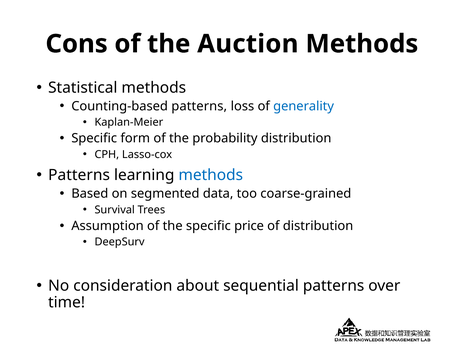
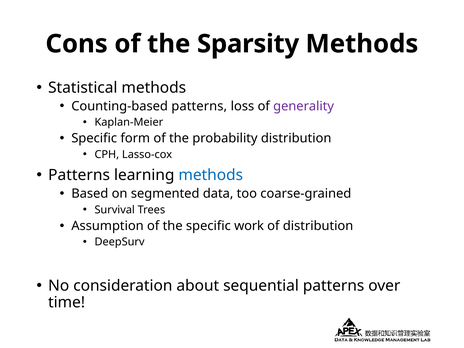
Auction: Auction -> Sparsity
generality colour: blue -> purple
price: price -> work
